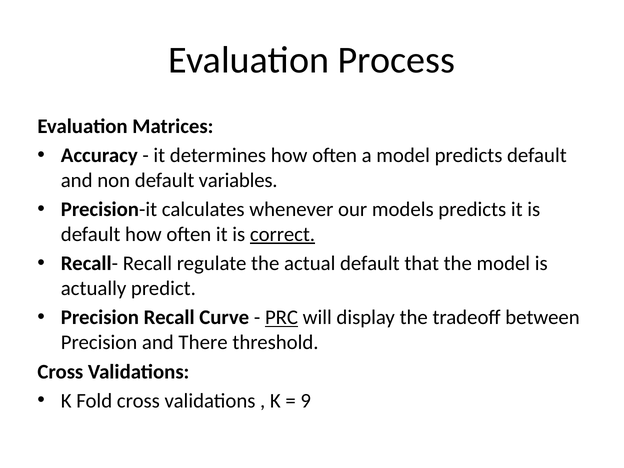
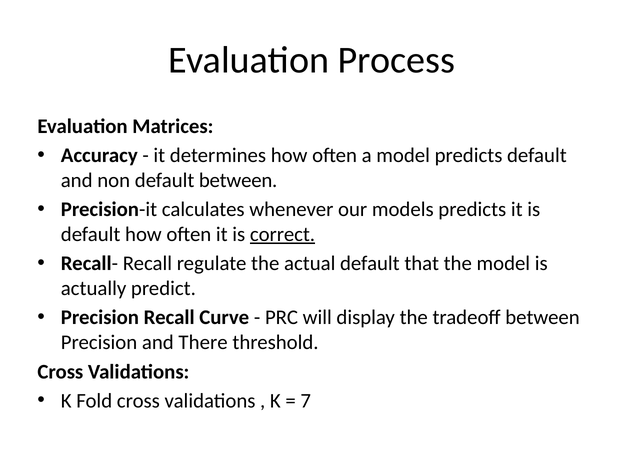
default variables: variables -> between
PRC underline: present -> none
9: 9 -> 7
